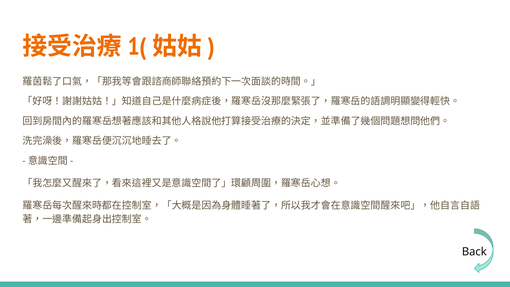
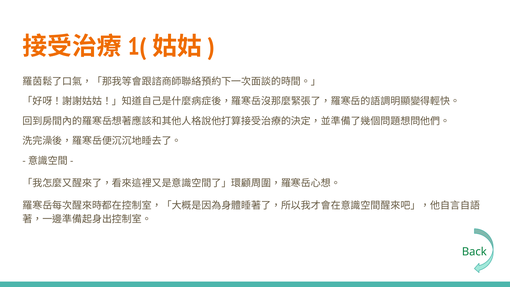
Back colour: black -> green
